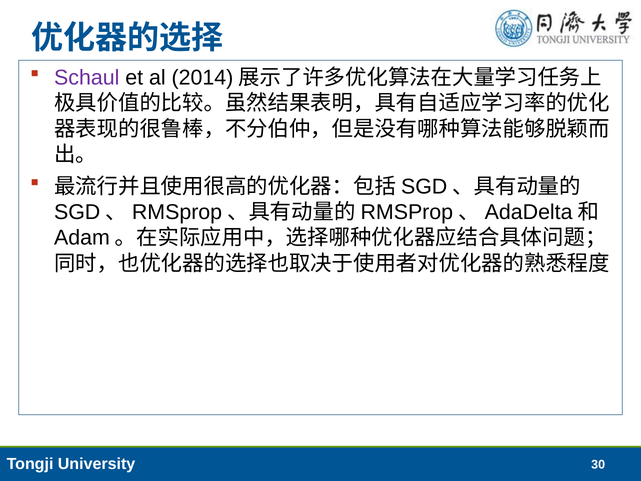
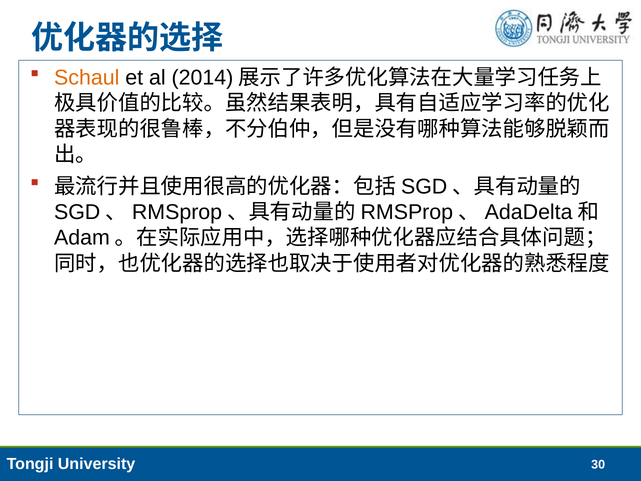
Schaul colour: purple -> orange
